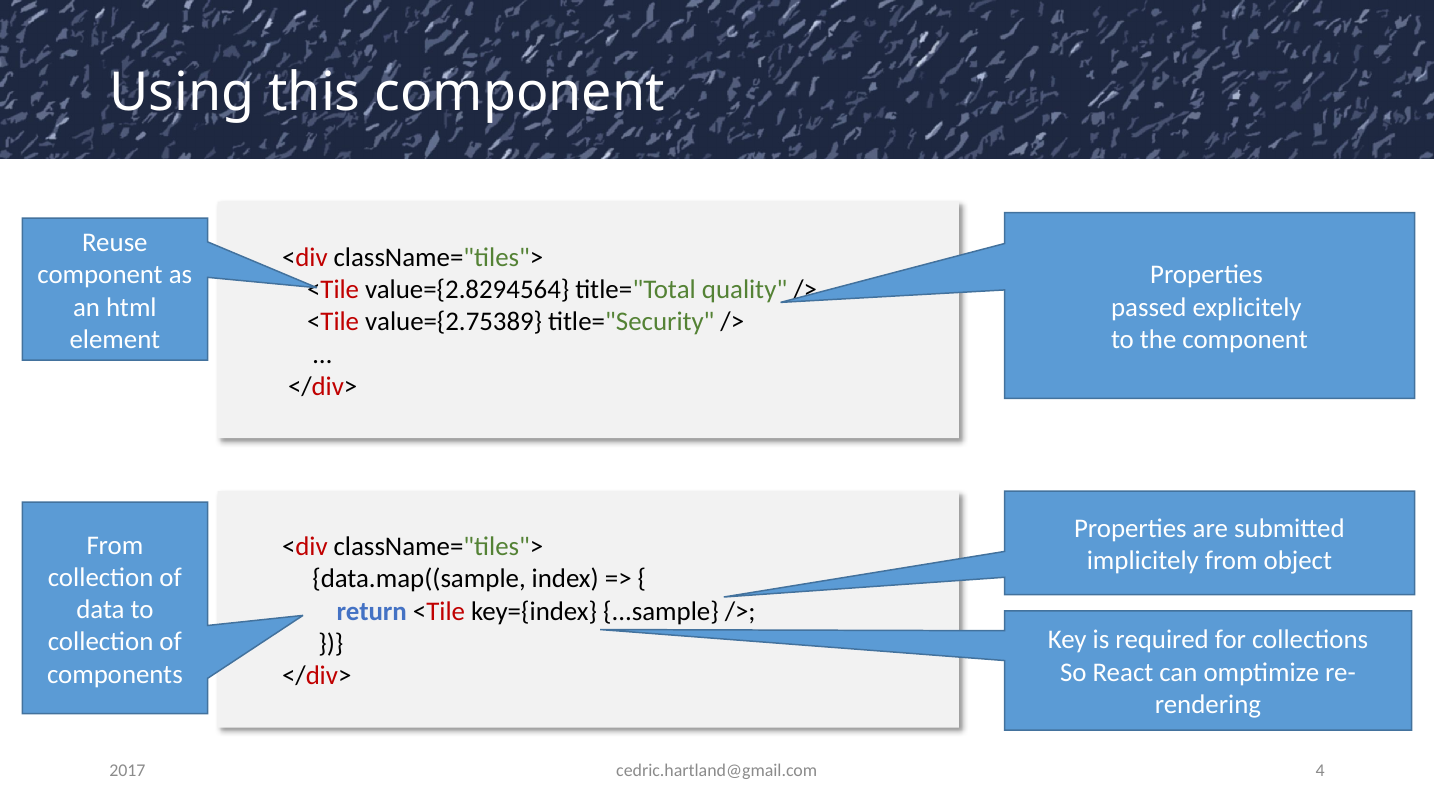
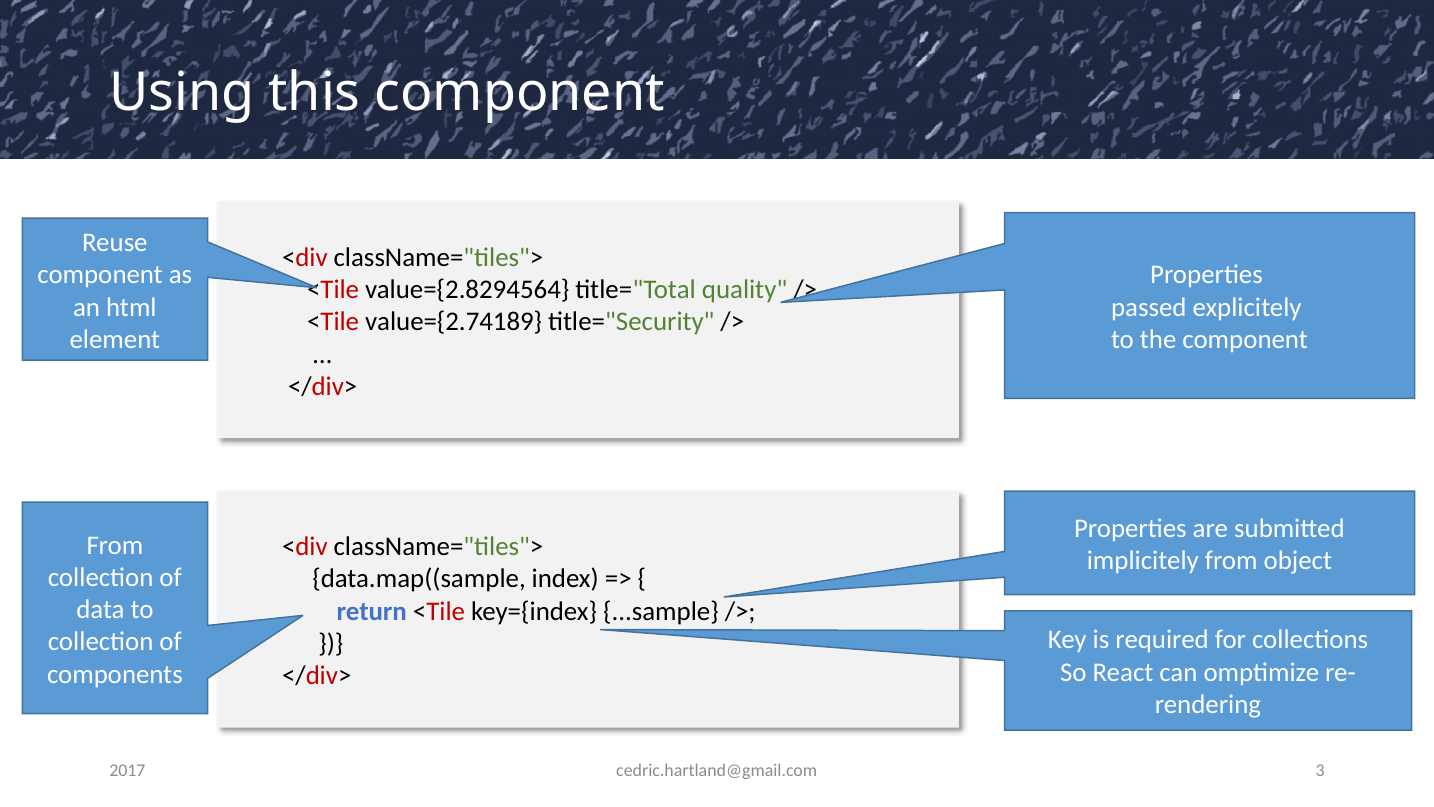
value={2.75389: value={2.75389 -> value={2.74189
4: 4 -> 3
